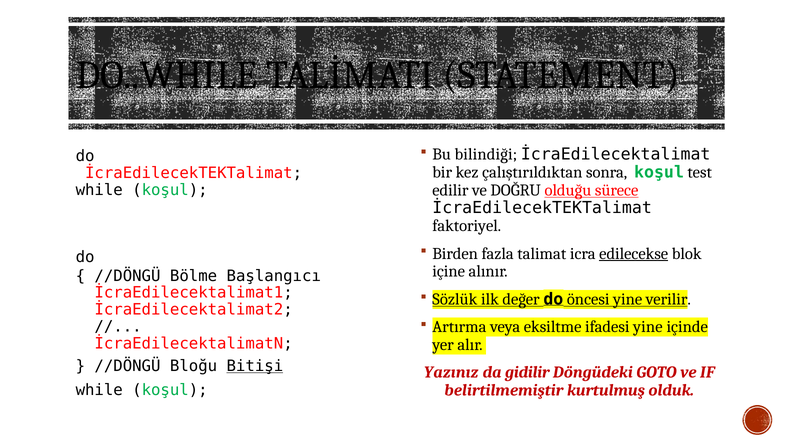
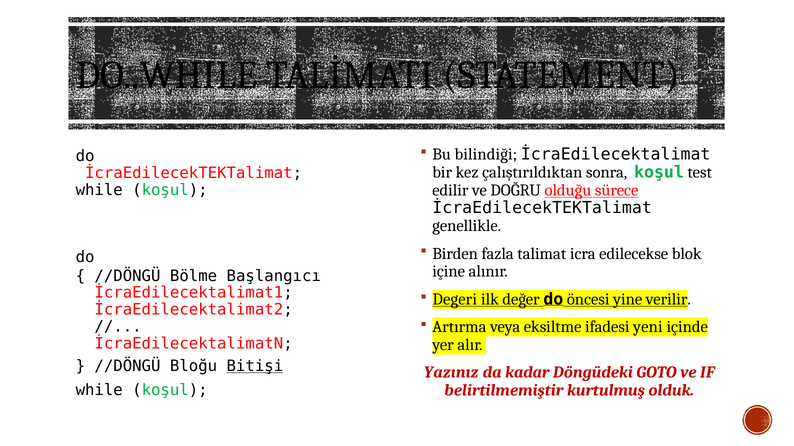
faktoriyel: faktoriyel -> genellikle
edilecekse underline: present -> none
Sözlük: Sözlük -> Degeri
ifadesi yine: yine -> yeni
gidilir: gidilir -> kadar
